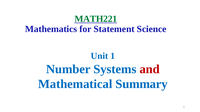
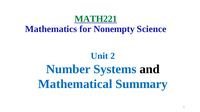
Statement: Statement -> Nonempty
Unit 1: 1 -> 2
and colour: red -> black
